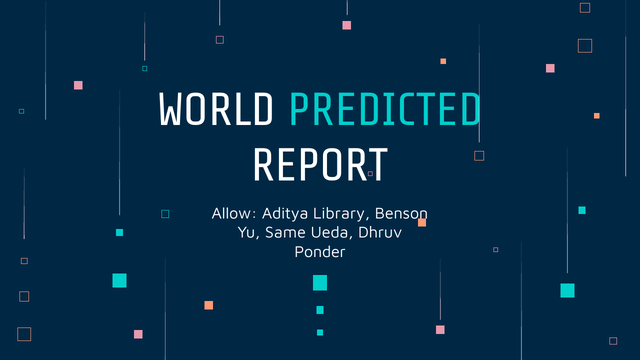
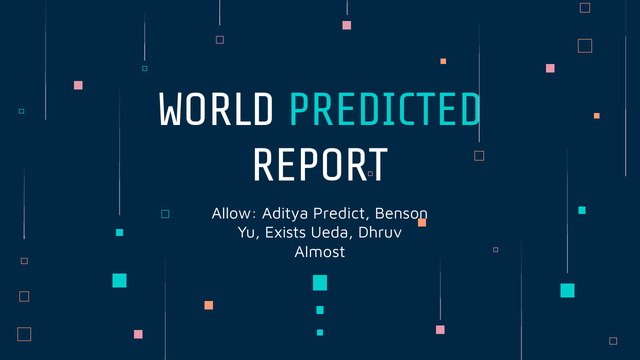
Library: Library -> Predict
Same: Same -> Exists
Ponder: Ponder -> Almost
